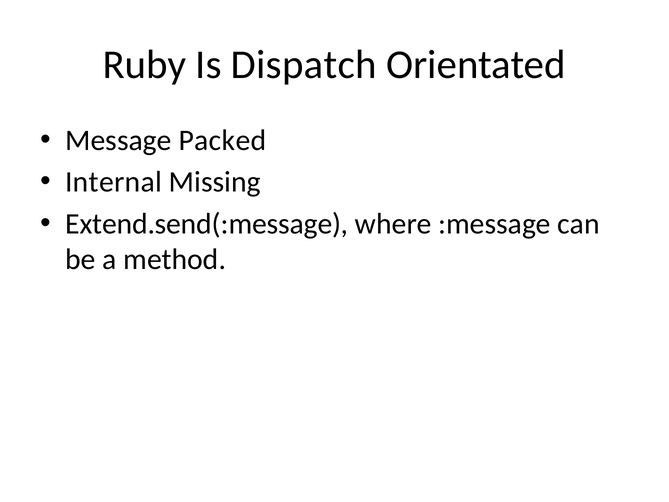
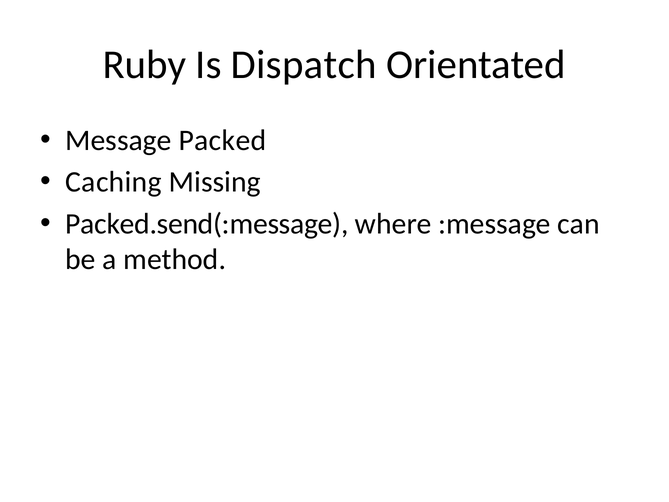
Internal: Internal -> Caching
Extend.send(:message: Extend.send(:message -> Packed.send(:message
